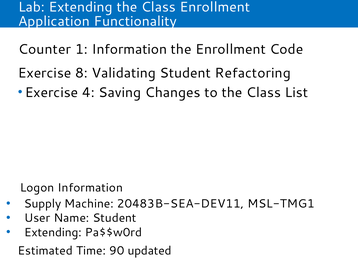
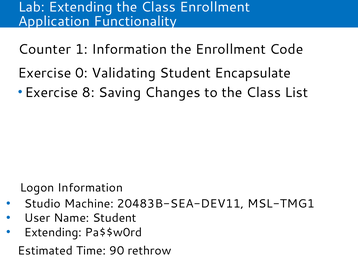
8: 8 -> 0
Refactoring: Refactoring -> Encapsulate
4: 4 -> 8
Supply: Supply -> Studio
updated: updated -> rethrow
